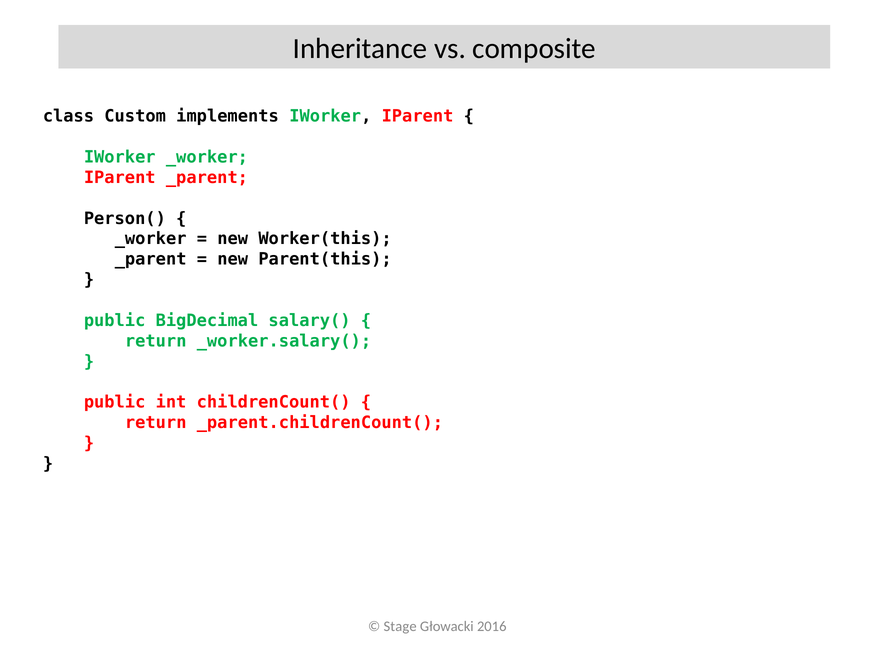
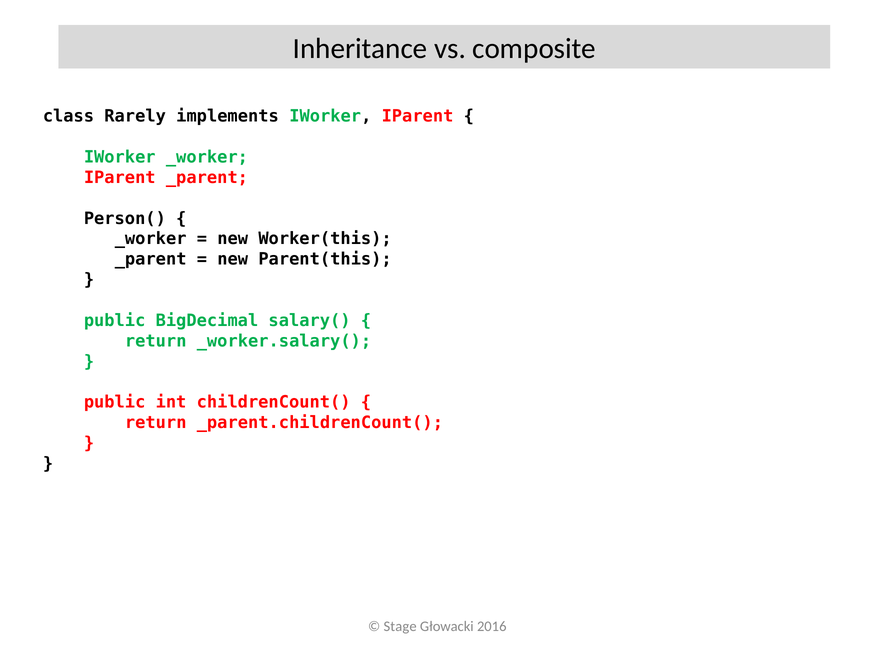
Custom: Custom -> Rarely
